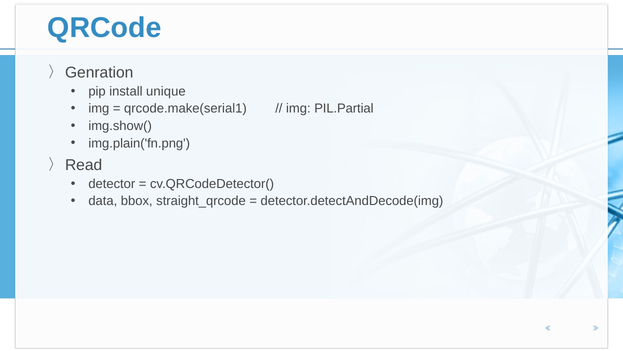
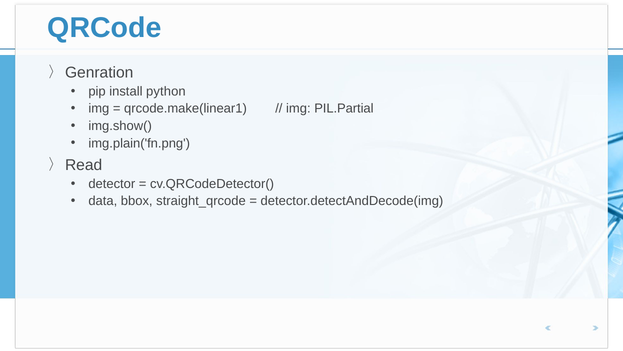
unique: unique -> python
qrcode.make(serial1: qrcode.make(serial1 -> qrcode.make(linear1
